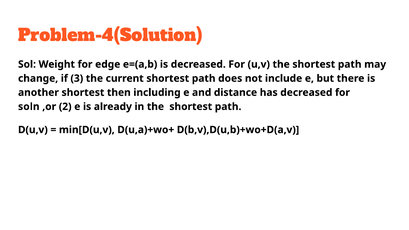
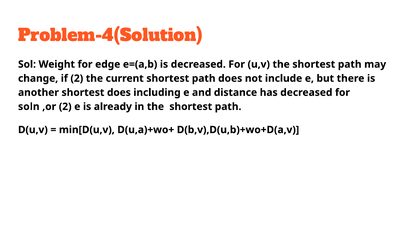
if 3: 3 -> 2
shortest then: then -> does
